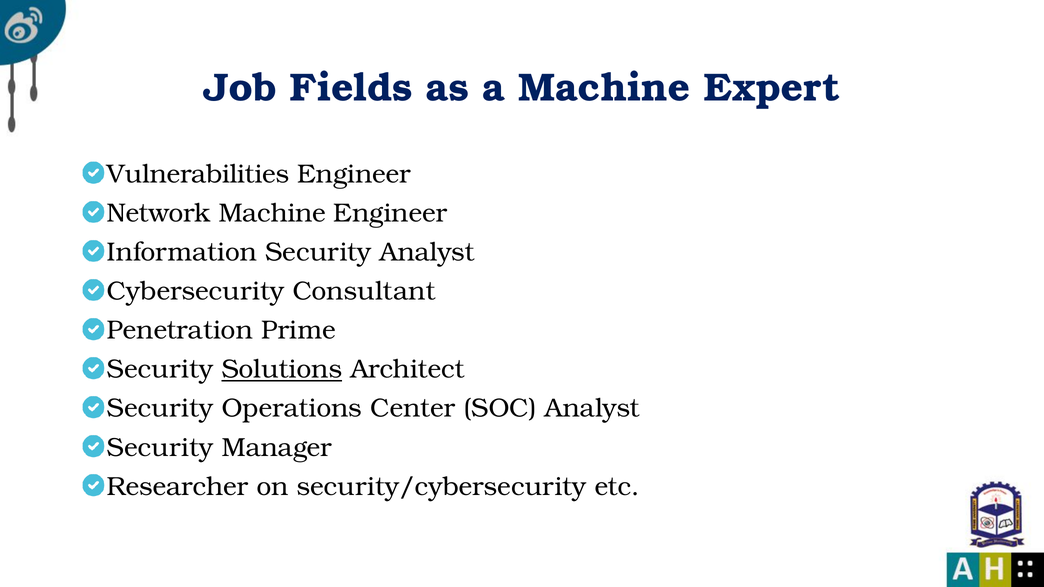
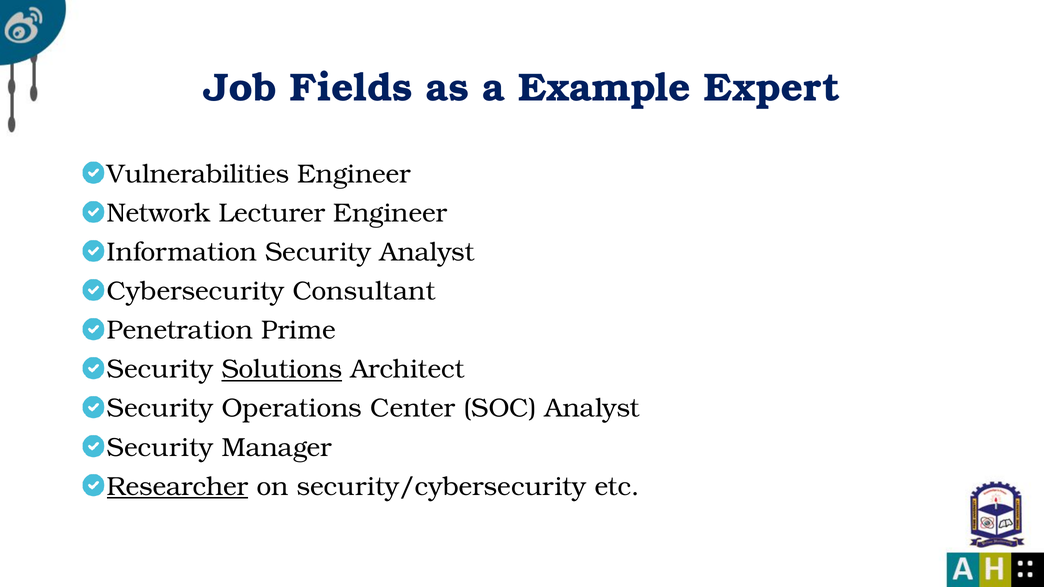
a Machine: Machine -> Example
Network Machine: Machine -> Lecturer
Researcher underline: none -> present
